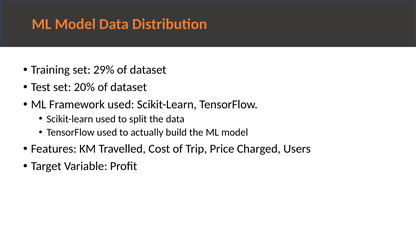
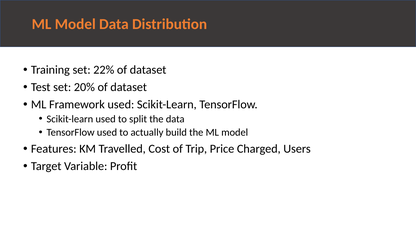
29%: 29% -> 22%
